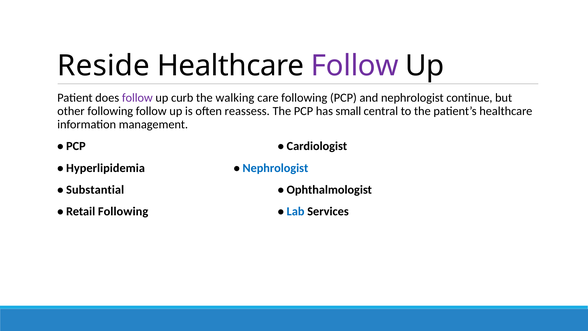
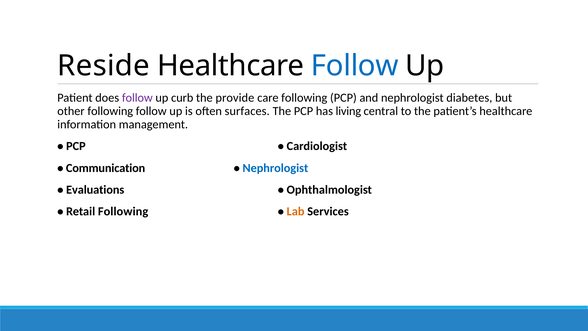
Follow at (355, 66) colour: purple -> blue
walking: walking -> provide
continue: continue -> diabetes
reassess: reassess -> surfaces
small: small -> living
Hyperlipidemia: Hyperlipidemia -> Communication
Substantial: Substantial -> Evaluations
Lab colour: blue -> orange
